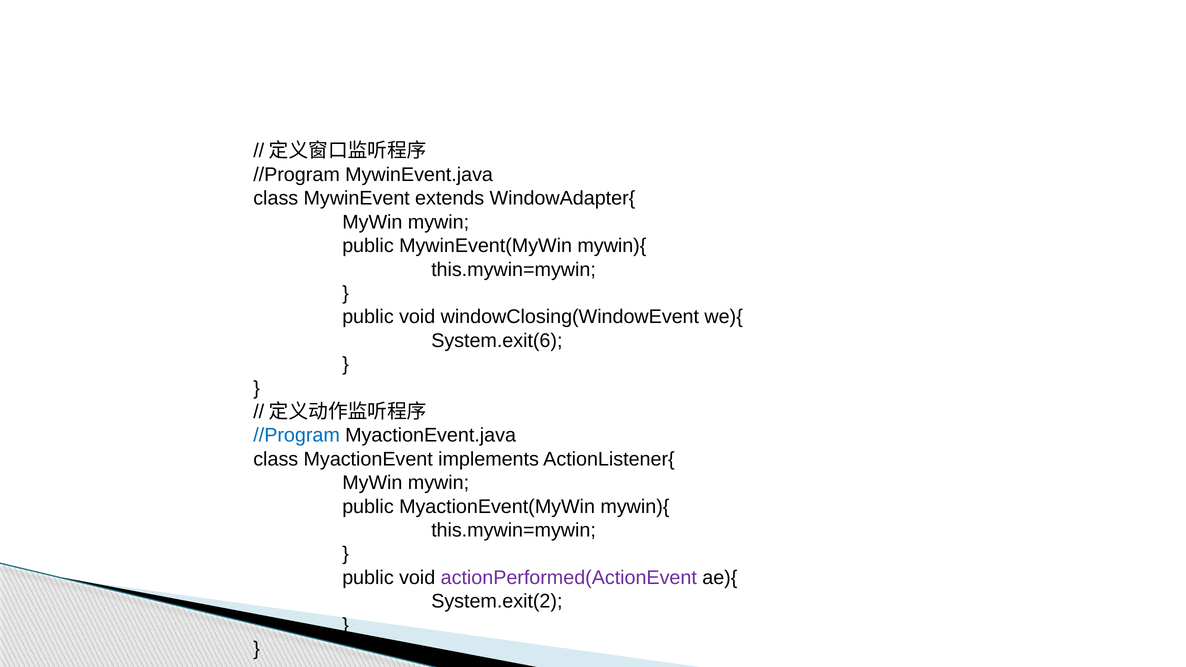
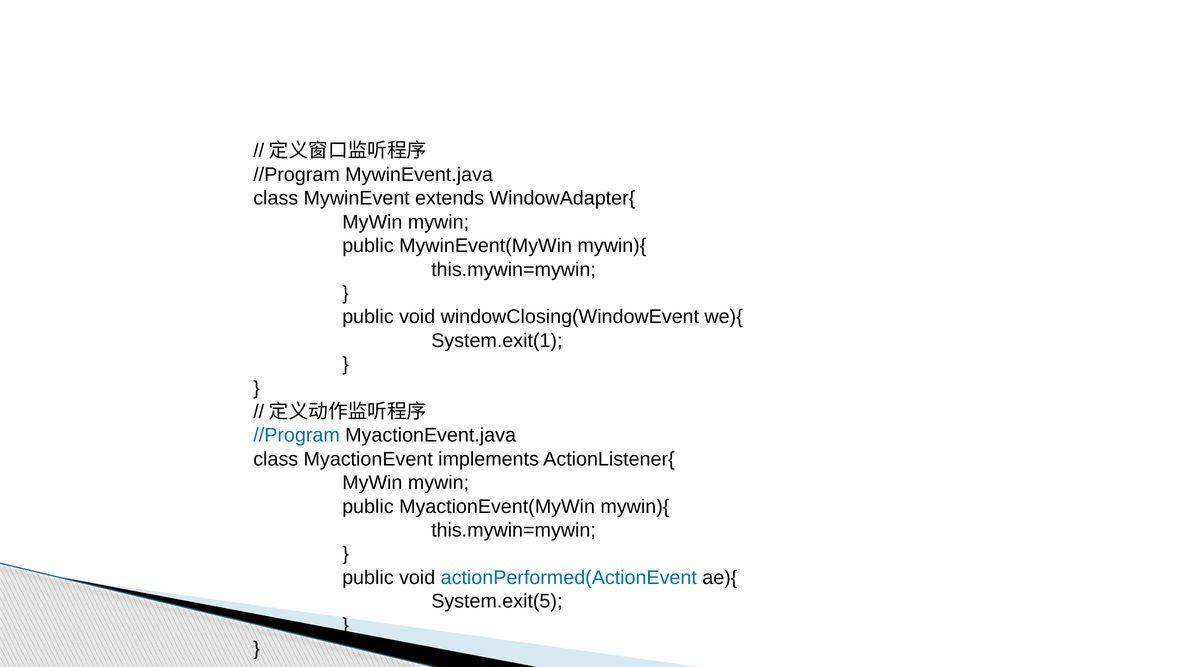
System.exit(6: System.exit(6 -> System.exit(1
actionPerformed(ActionEvent colour: purple -> blue
System.exit(2: System.exit(2 -> System.exit(5
